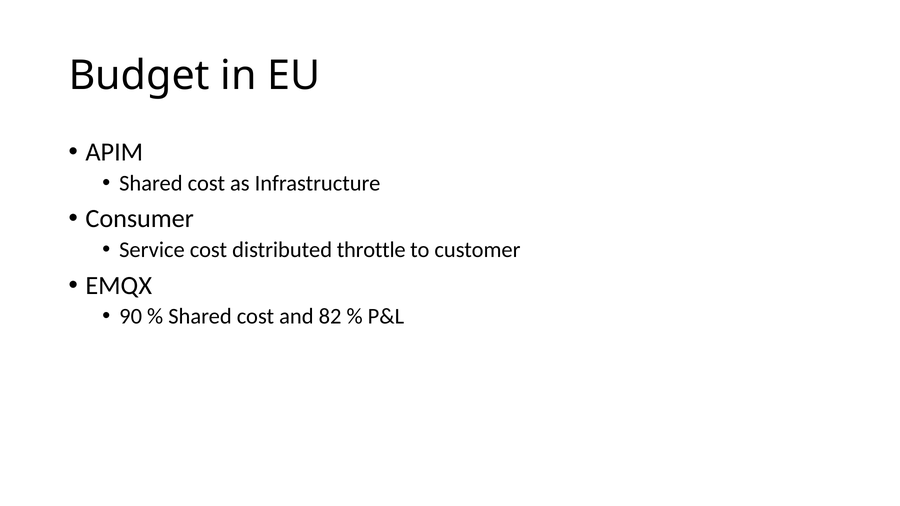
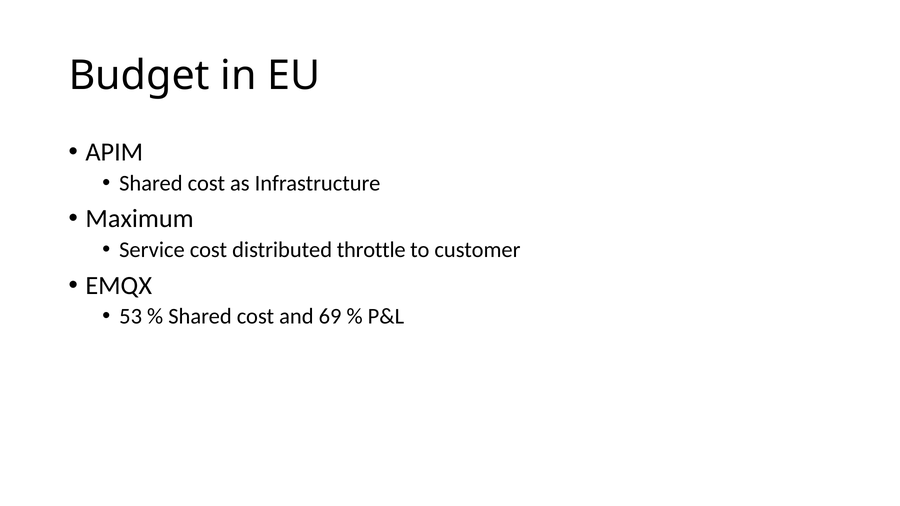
Consumer: Consumer -> Maximum
90: 90 -> 53
82: 82 -> 69
